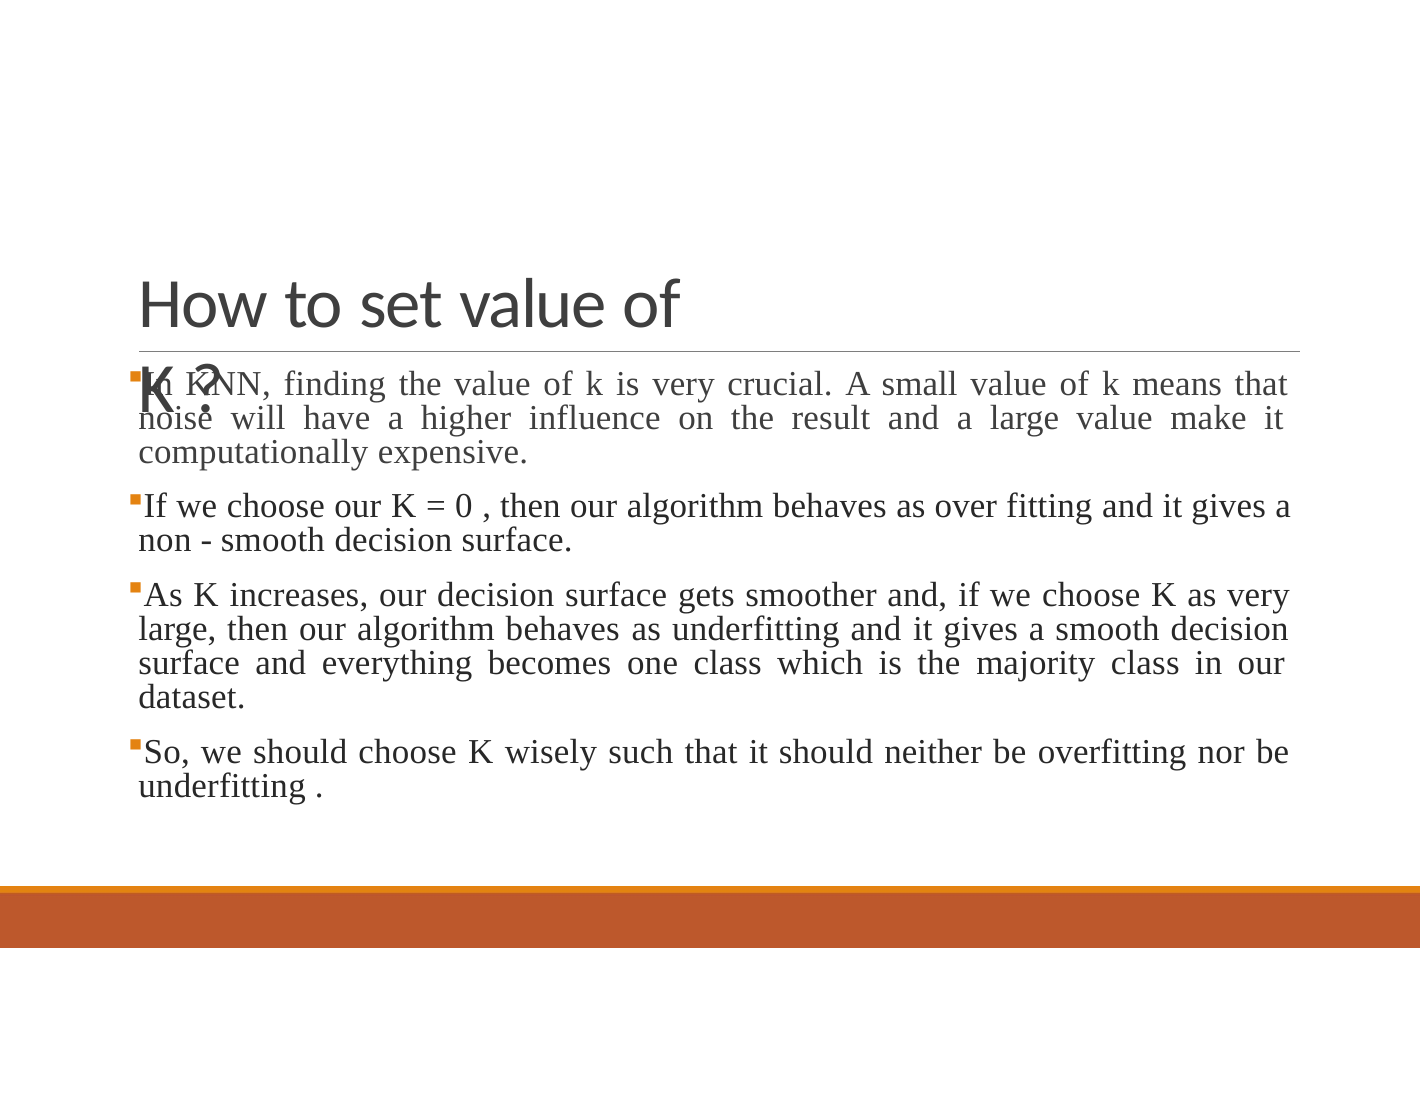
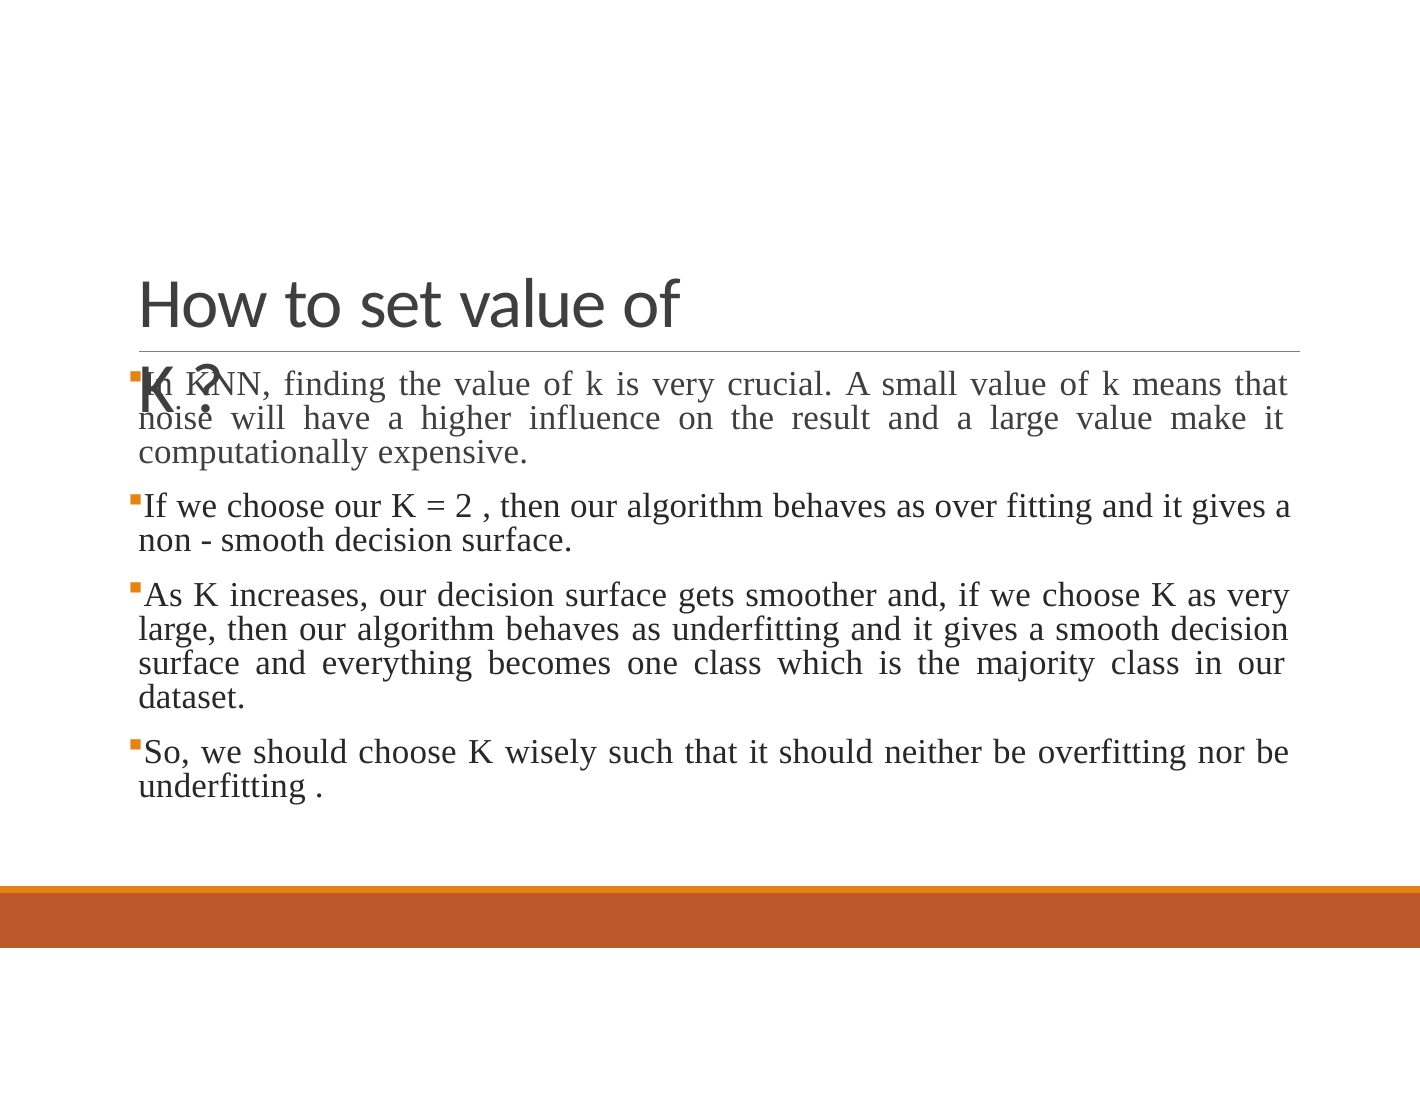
0: 0 -> 2
